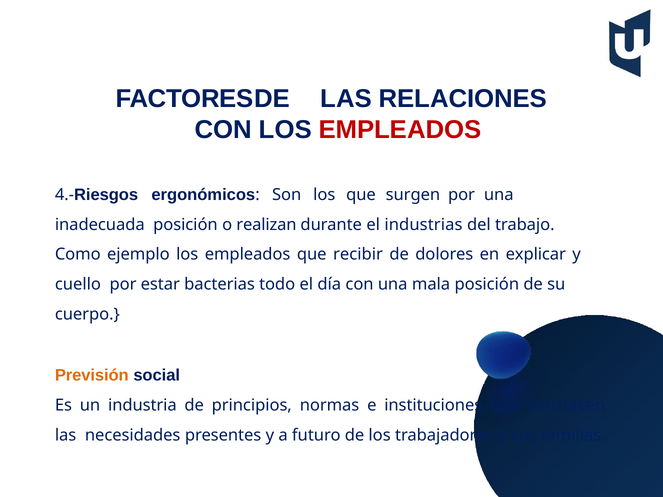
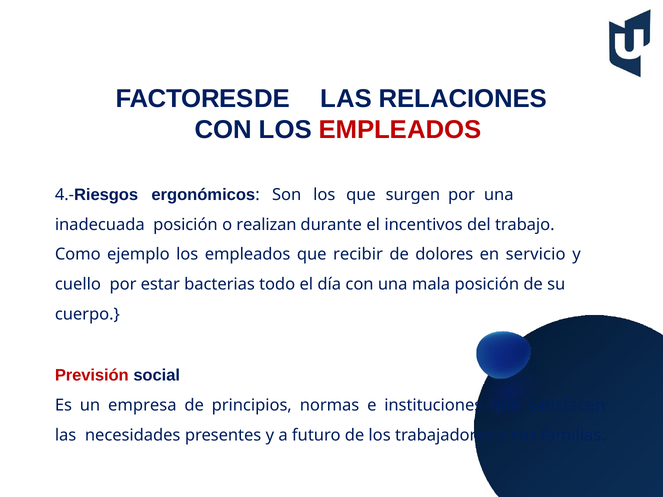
industrias: industrias -> incentivos
explicar: explicar -> servicio
Previsión colour: orange -> red
industria: industria -> empresa
